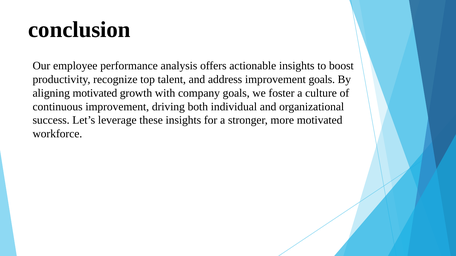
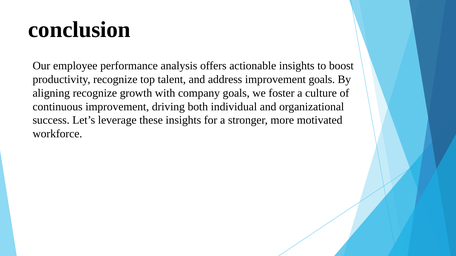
aligning motivated: motivated -> recognize
